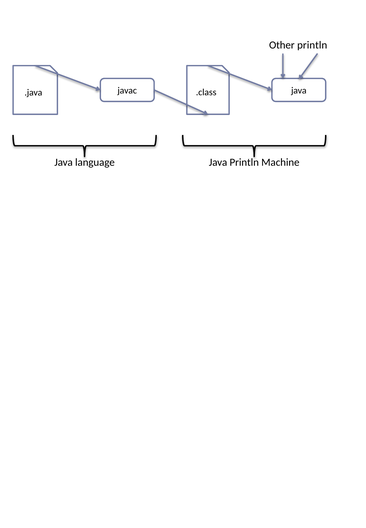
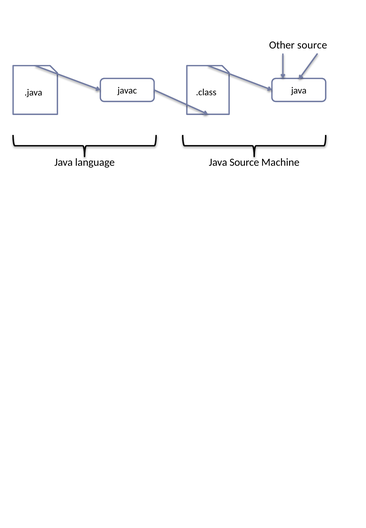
Other println: println -> source
Java Println: Println -> Source
